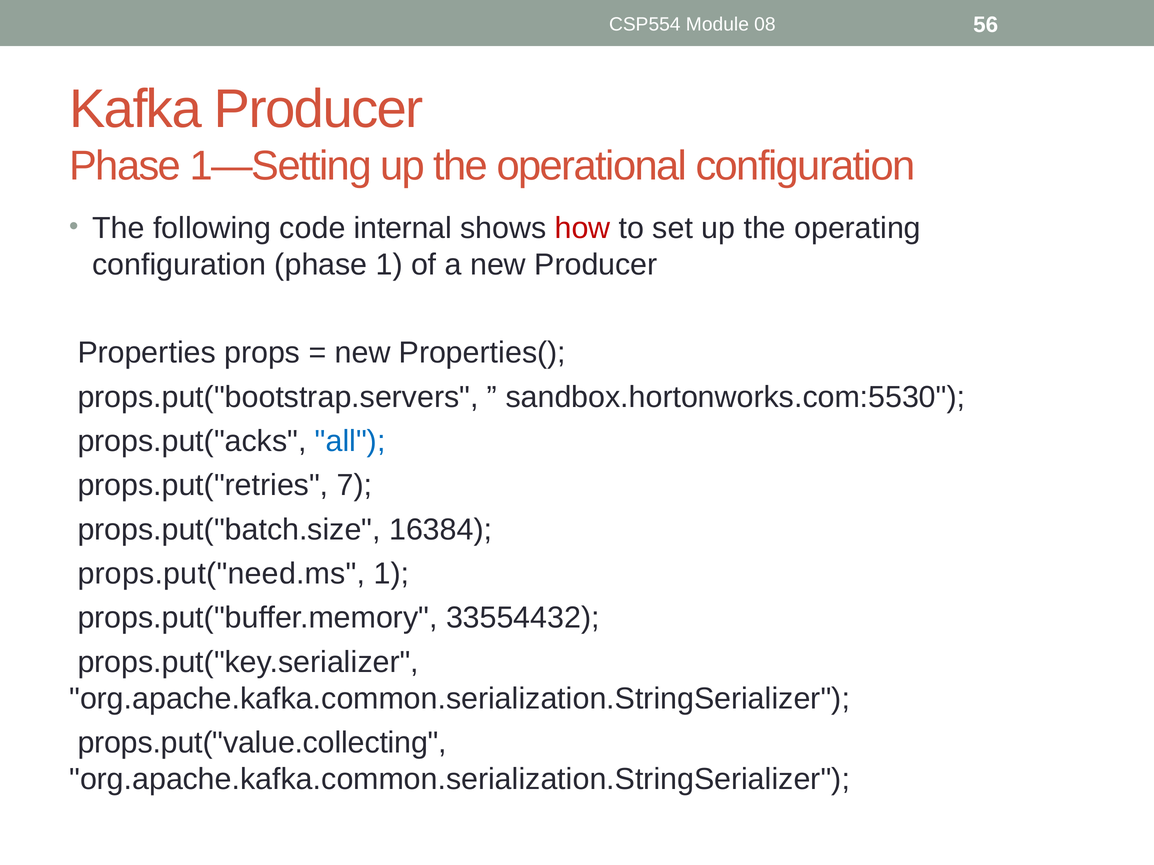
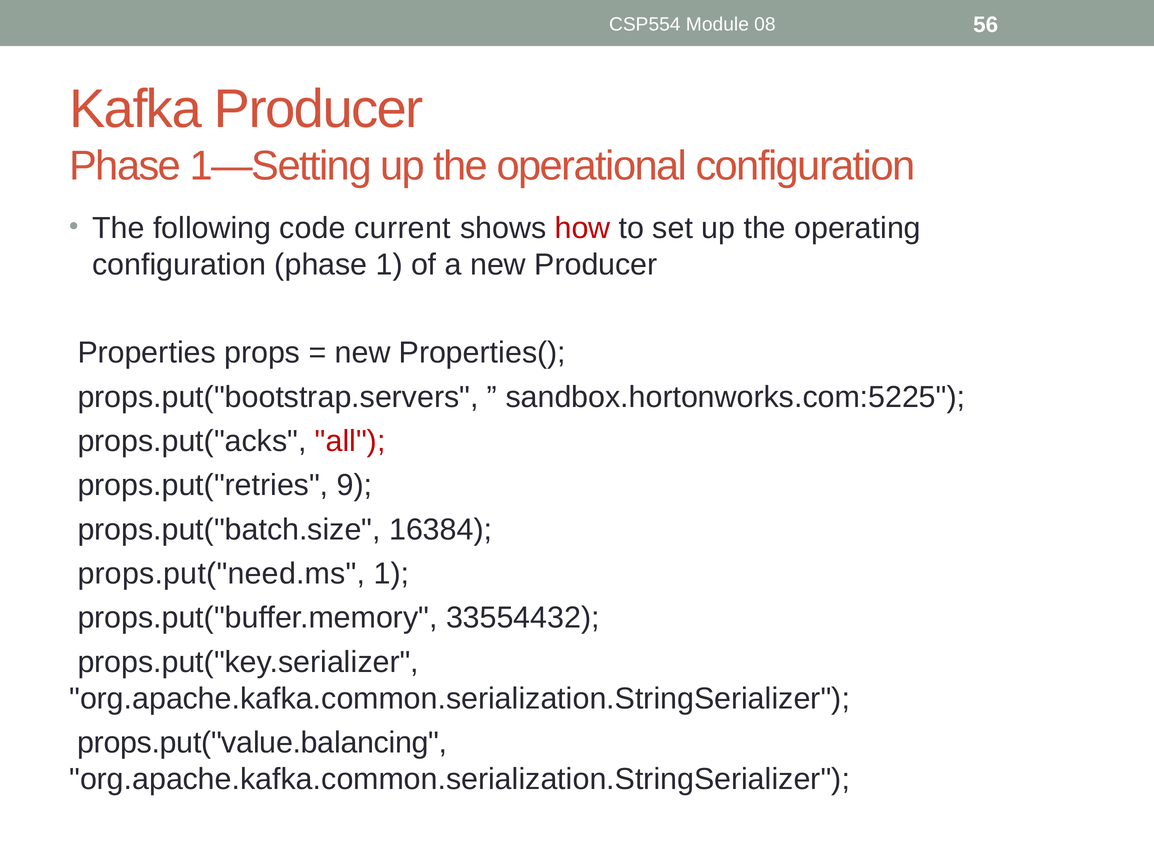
internal: internal -> current
sandbox.hortonworks.com:5530: sandbox.hortonworks.com:5530 -> sandbox.hortonworks.com:5225
all colour: blue -> red
7: 7 -> 9
props.put("value.collecting: props.put("value.collecting -> props.put("value.balancing
